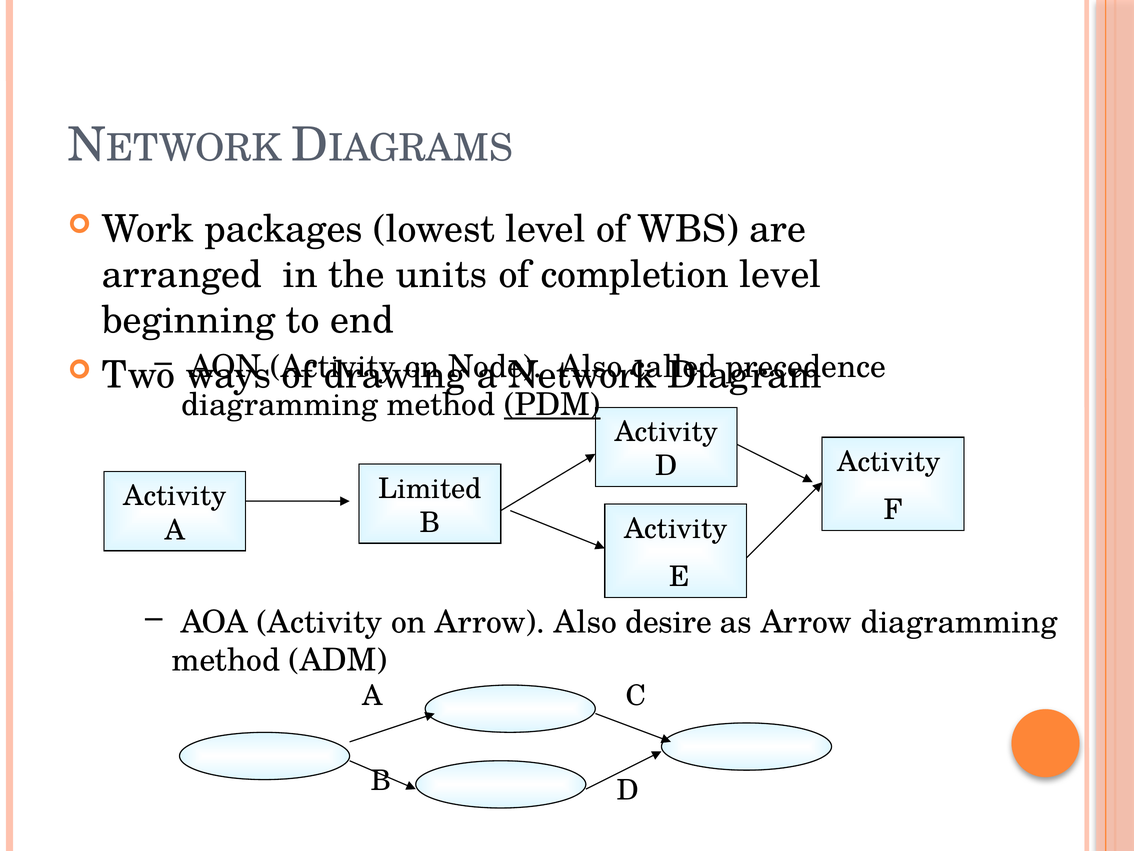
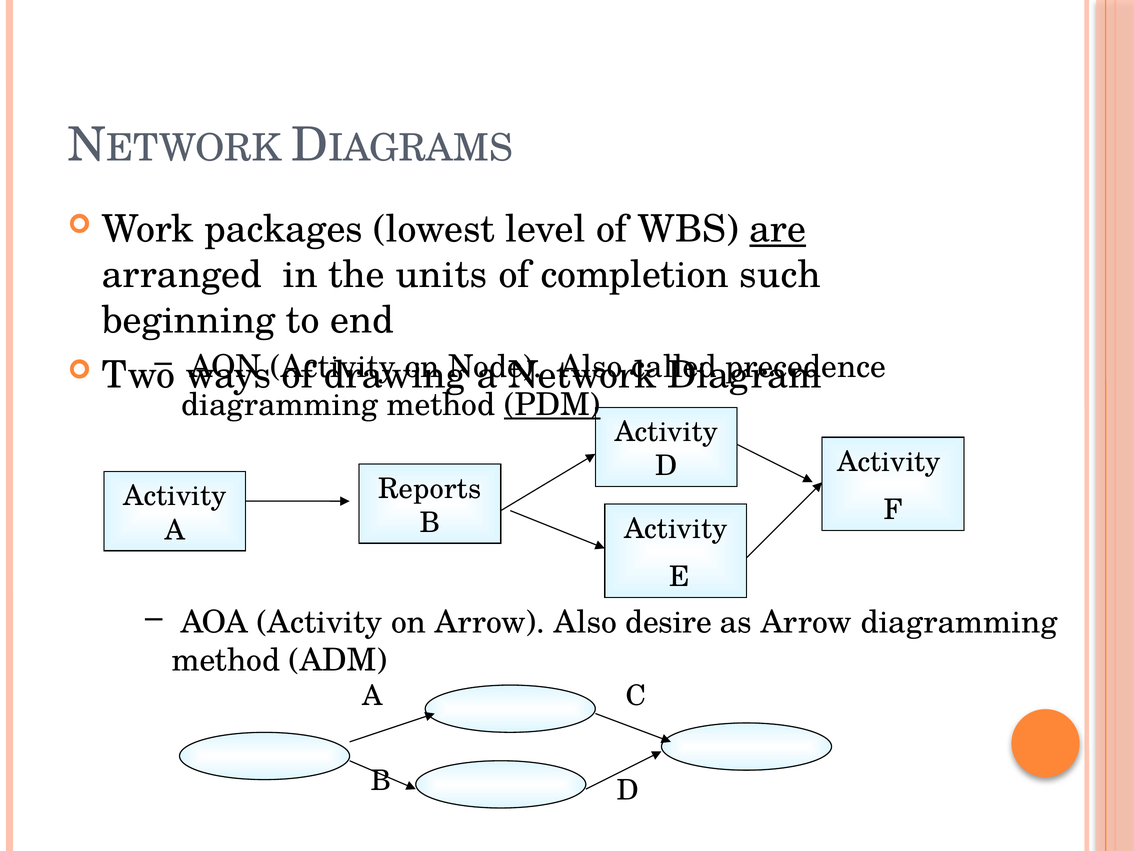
are underline: none -> present
completion level: level -> such
Limited: Limited -> Reports
